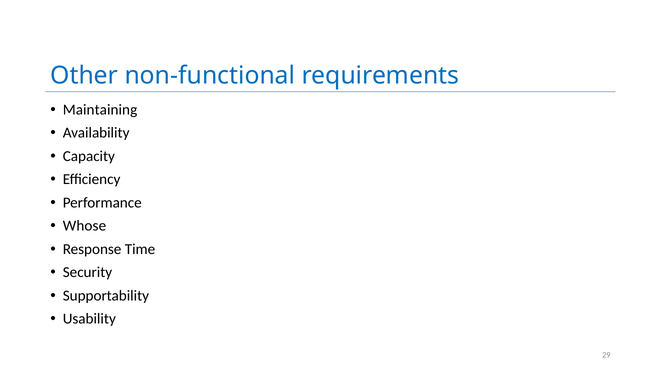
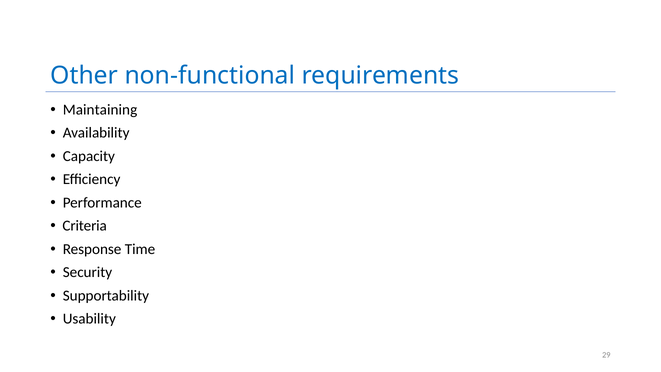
Whose: Whose -> Criteria
